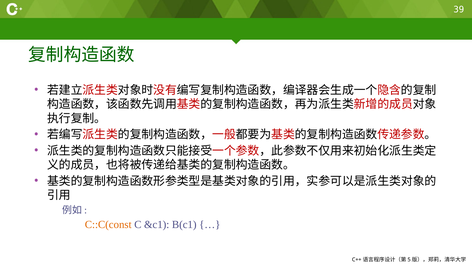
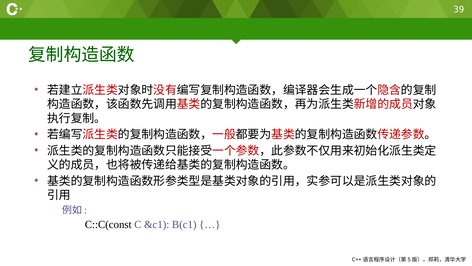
C::C(const colour: orange -> black
